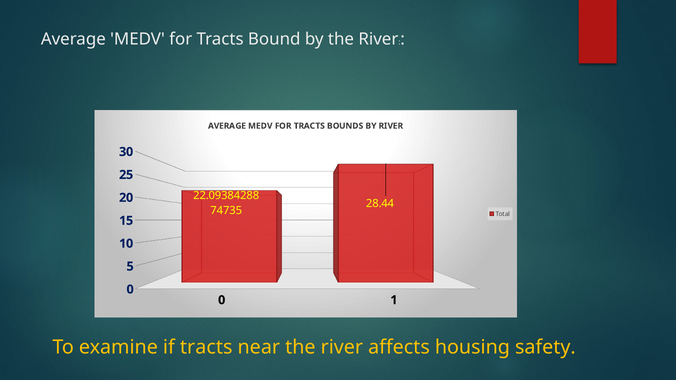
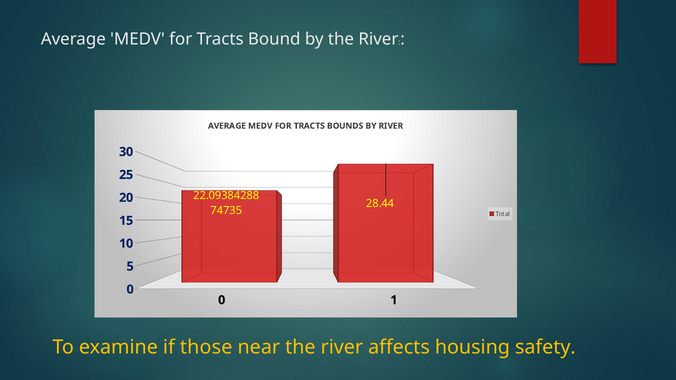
if tracts: tracts -> those
